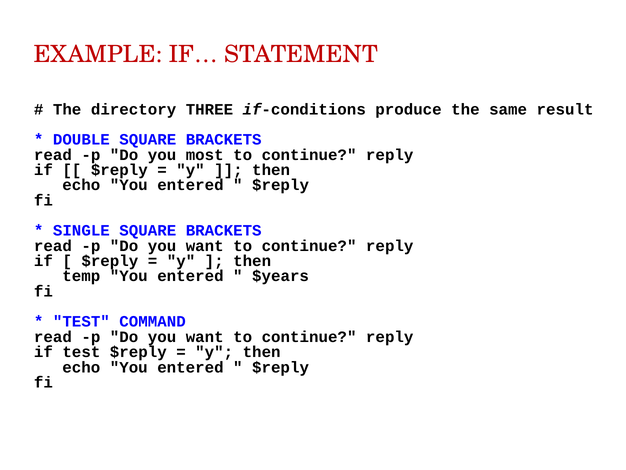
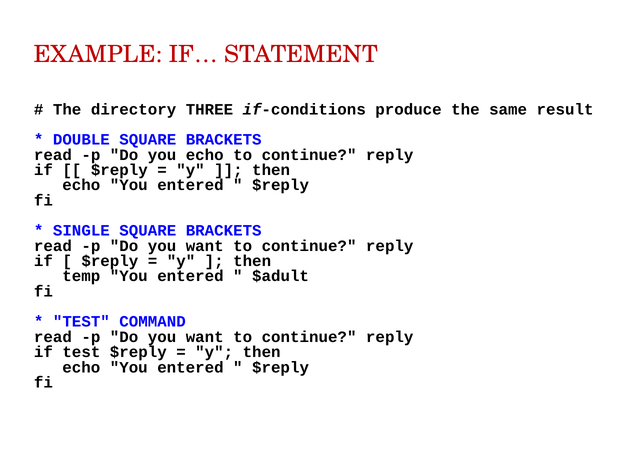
you most: most -> echo
$years: $years -> $adult
